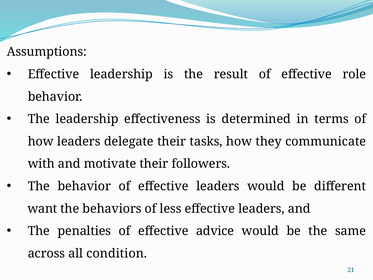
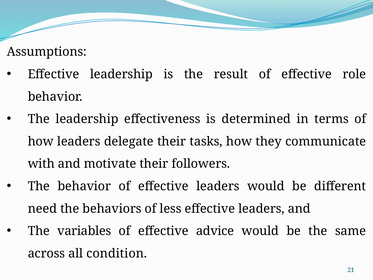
want: want -> need
penalties: penalties -> variables
